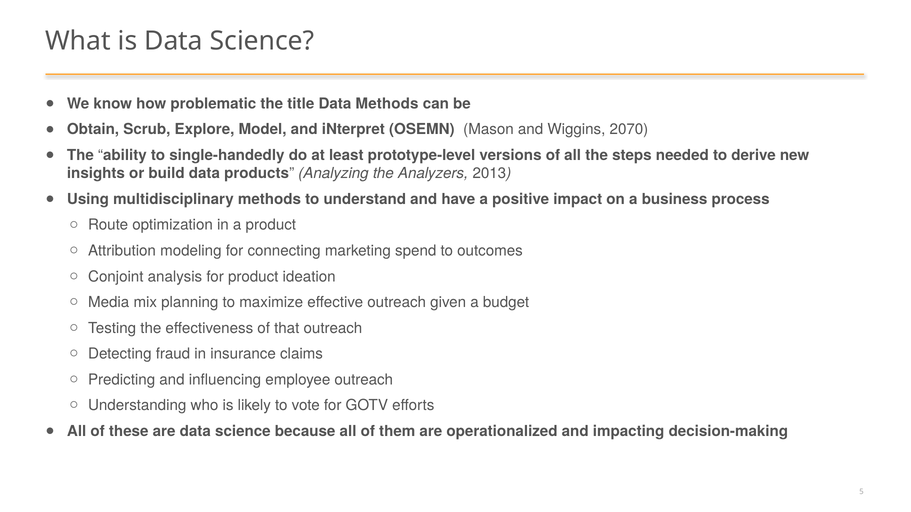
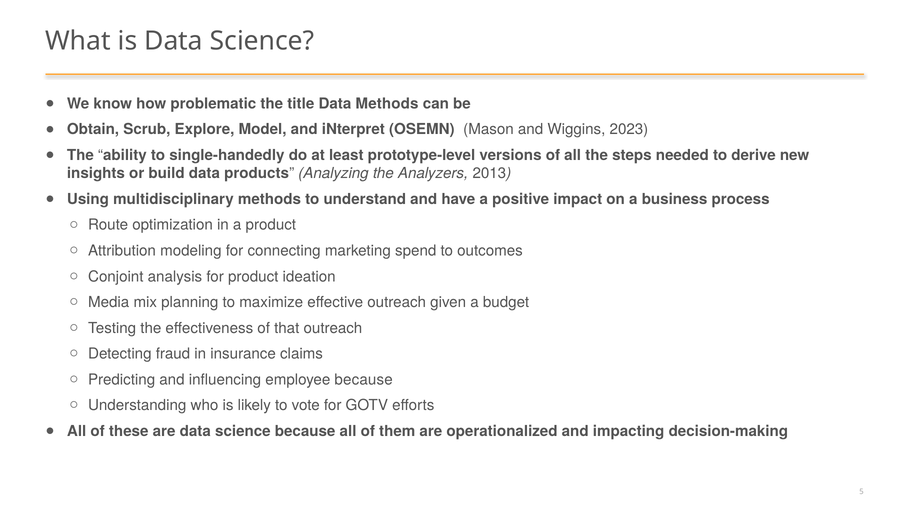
2070: 2070 -> 2023
employee outreach: outreach -> because
